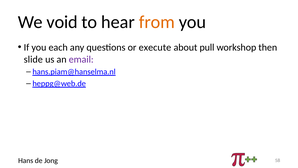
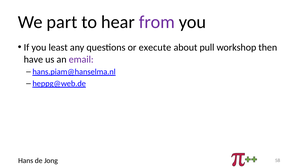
void: void -> part
from colour: orange -> purple
each: each -> least
slide: slide -> have
